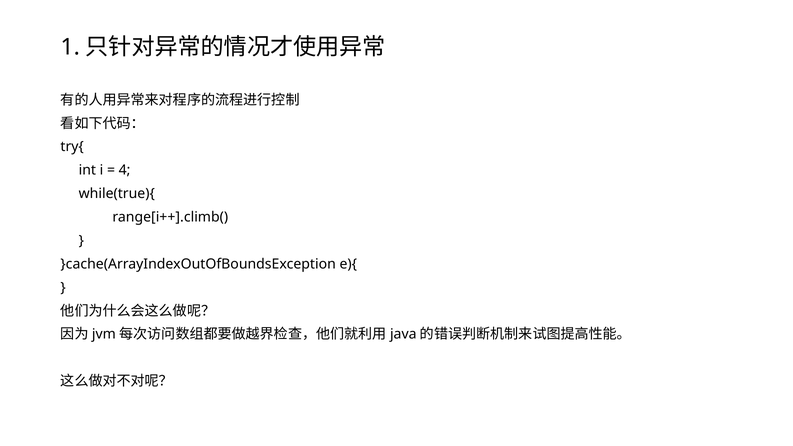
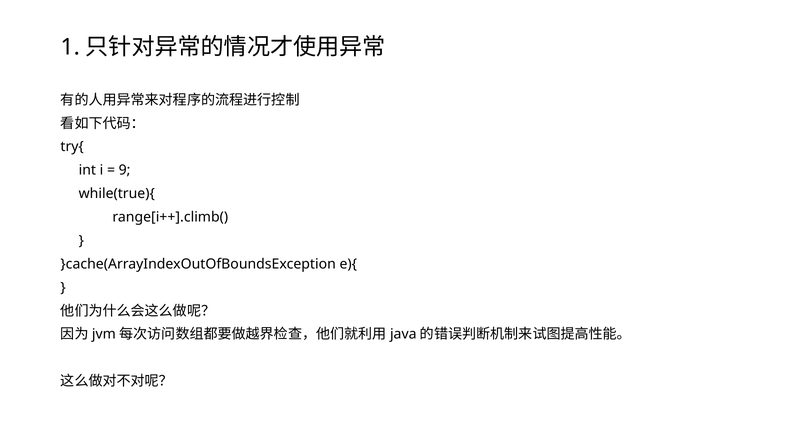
4: 4 -> 9
